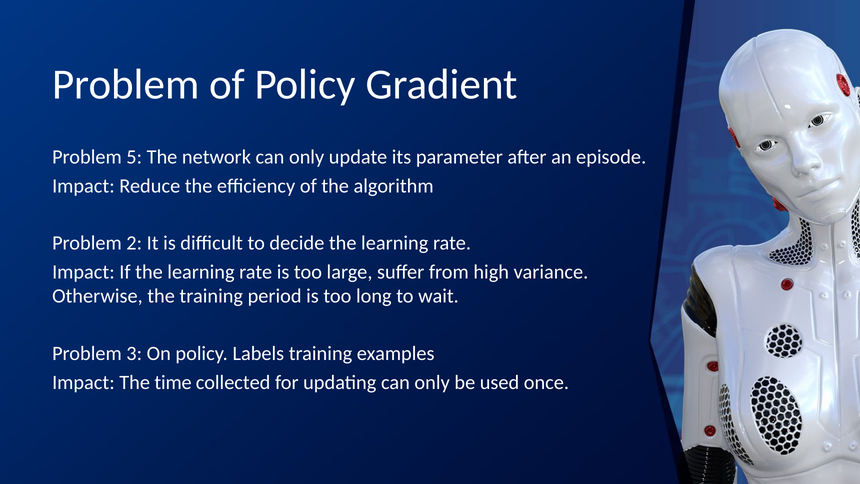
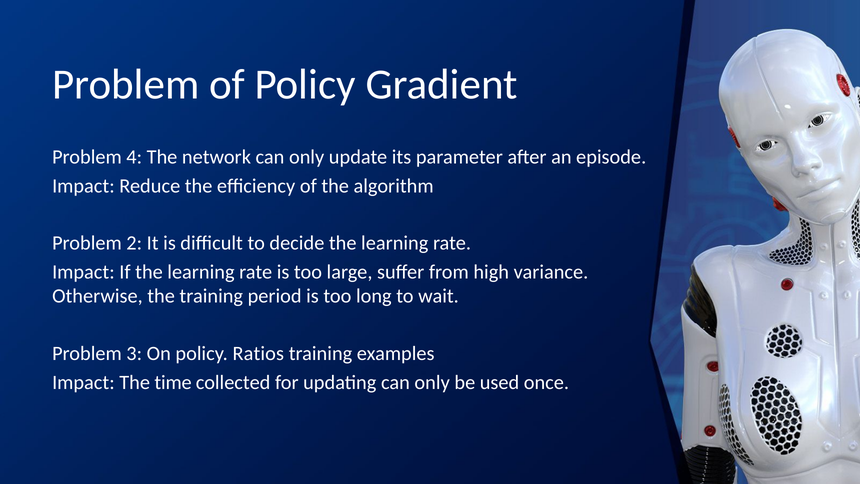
5: 5 -> 4
Labels: Labels -> Ratios
